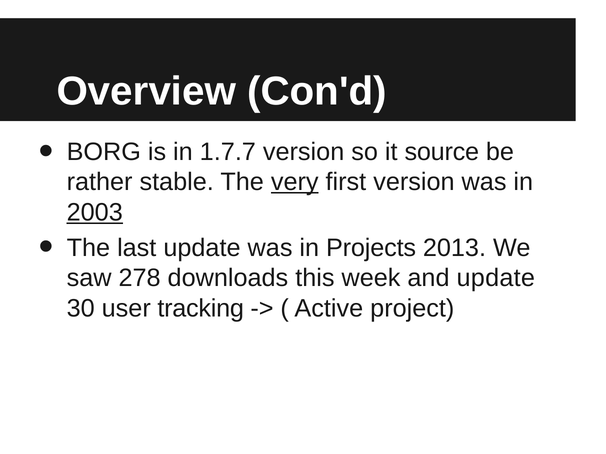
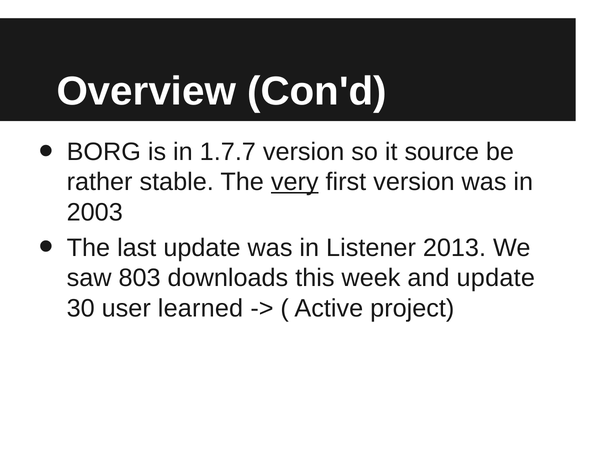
2003 underline: present -> none
Projects: Projects -> Listener
278: 278 -> 803
tracking: tracking -> learned
